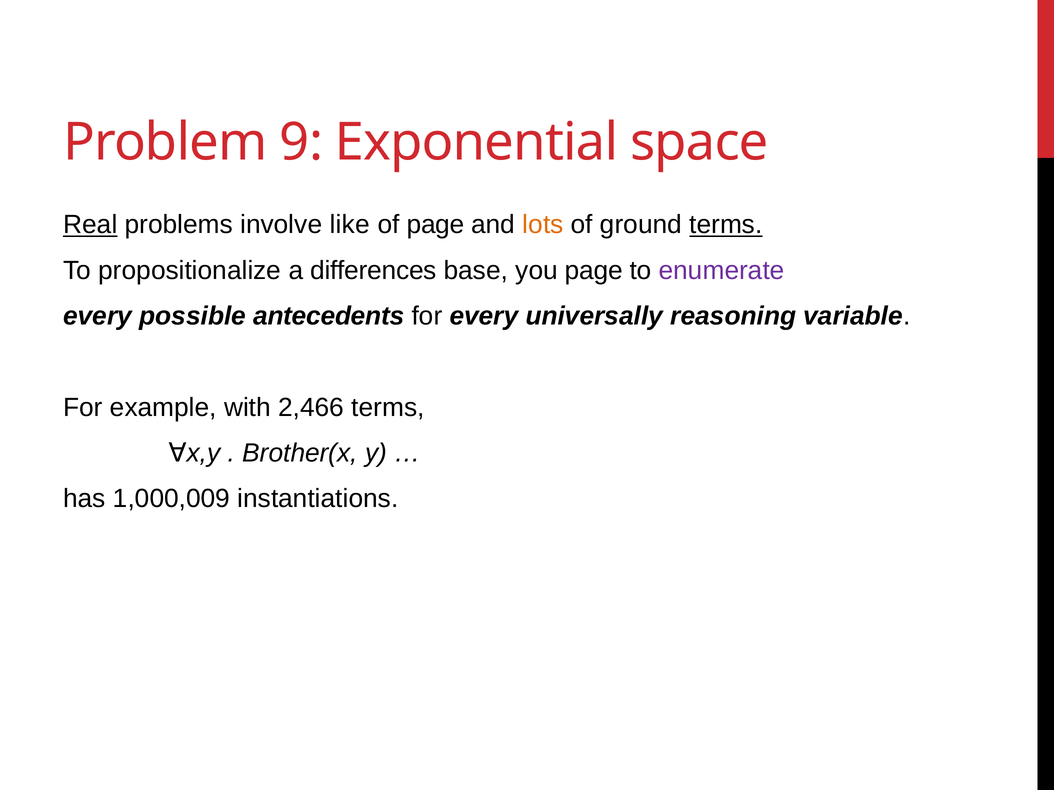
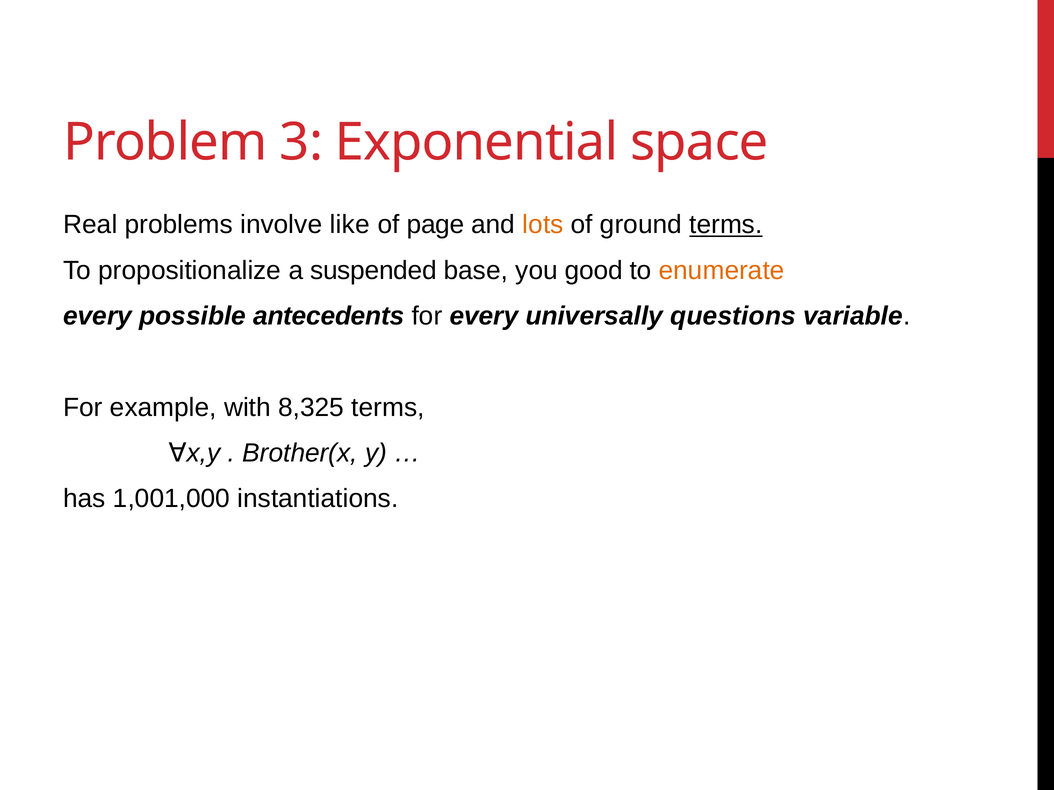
9: 9 -> 3
Real underline: present -> none
differences: differences -> suspended
you page: page -> good
enumerate colour: purple -> orange
reasoning: reasoning -> questions
2,466: 2,466 -> 8,325
1,000,009: 1,000,009 -> 1,001,000
